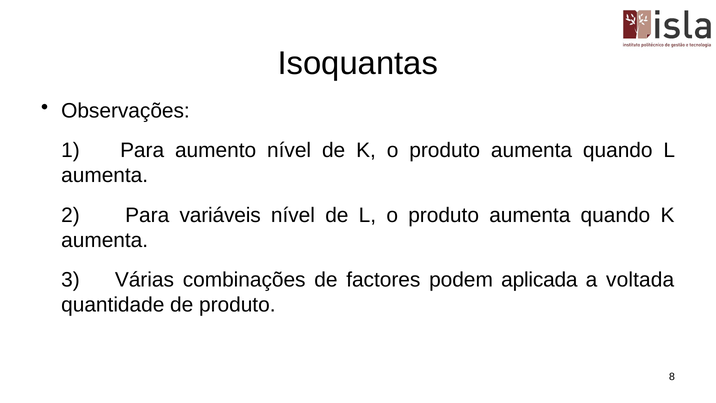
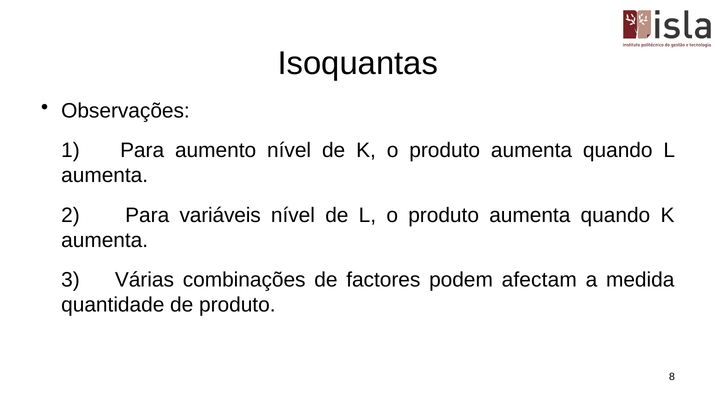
aplicada: aplicada -> afectam
voltada: voltada -> medida
